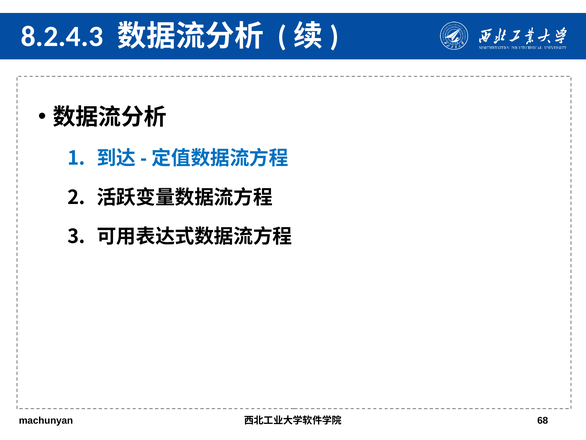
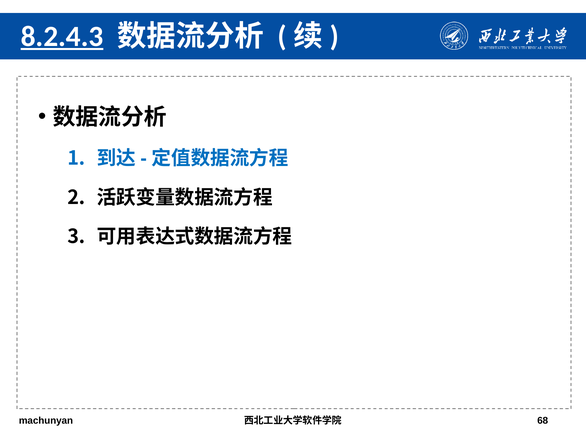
8.2.4.3 underline: none -> present
